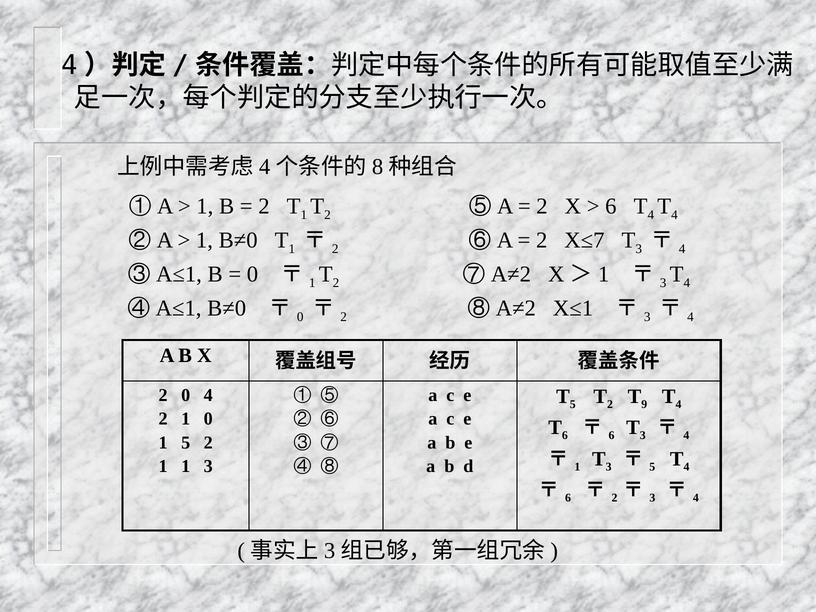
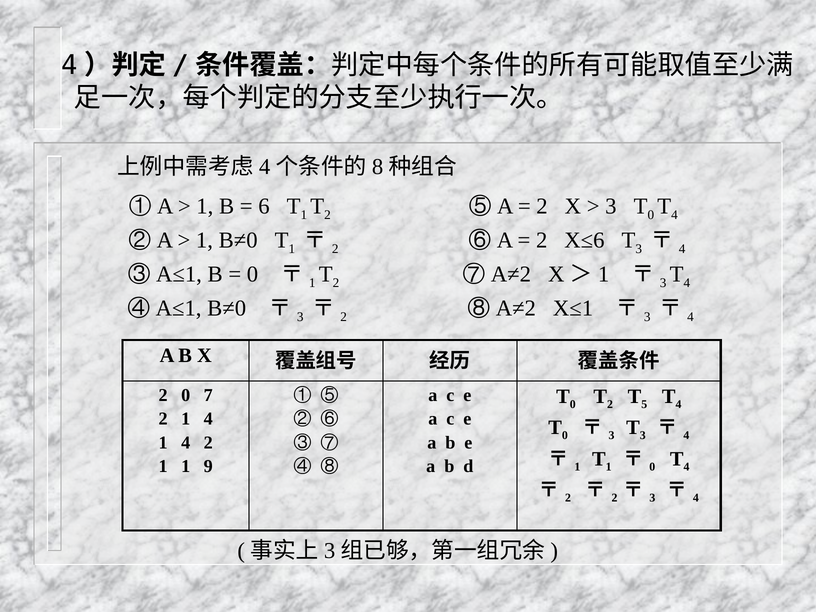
2 at (264, 206): 2 -> 6
6 at (611, 206): 6 -> 3
4 at (651, 215): 4 -> 0
X≤7: X≤7 -> X≤6
0 at (300, 317): 0 -> 3
0 4: 4 -> 7
5 at (573, 404): 5 -> 0
9: 9 -> 5
2 1 0: 0 -> 4
6 at (565, 436): 6 -> 0
6 at (611, 436): 6 -> 3
5 at (186, 443): 5 -> 4
3 at (609, 467): 3 -> 1
5 at (652, 467): 5 -> 0
1 3: 3 -> 9
6 at (568, 498): 6 -> 2
